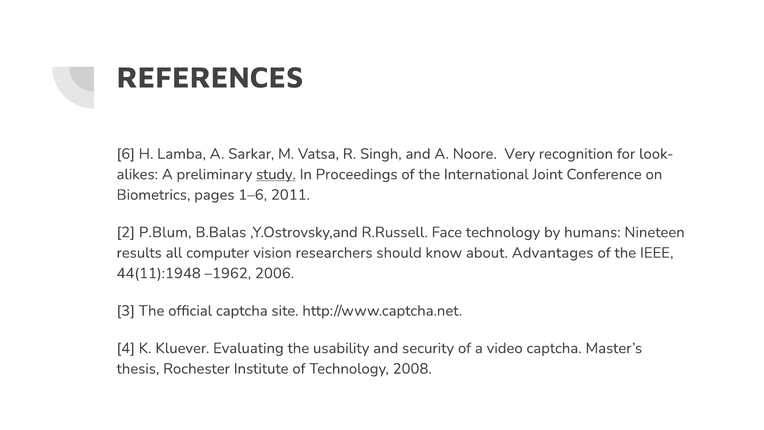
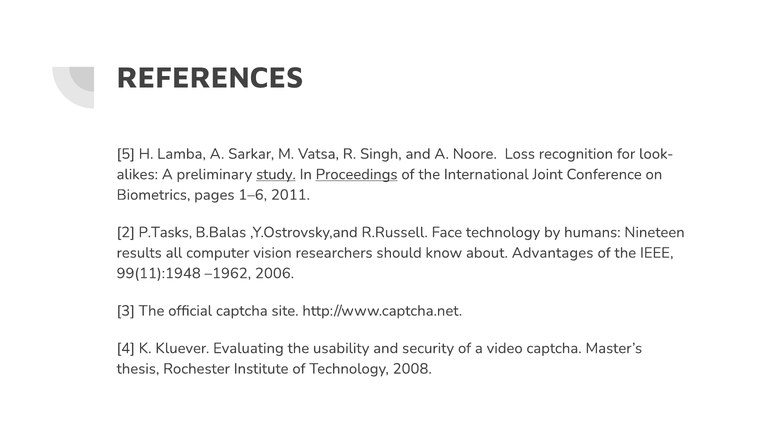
6: 6 -> 5
Very: Very -> Loss
Proceedings underline: none -> present
P.Blum: P.Blum -> P.Tasks
44(11):1948: 44(11):1948 -> 99(11):1948
